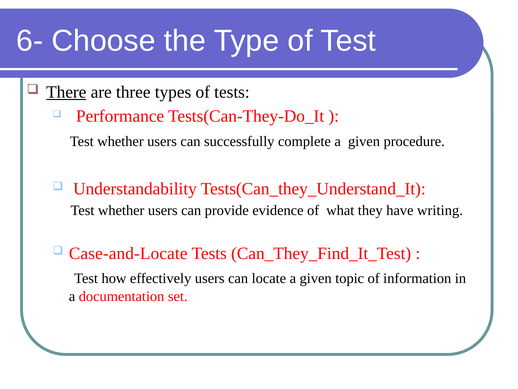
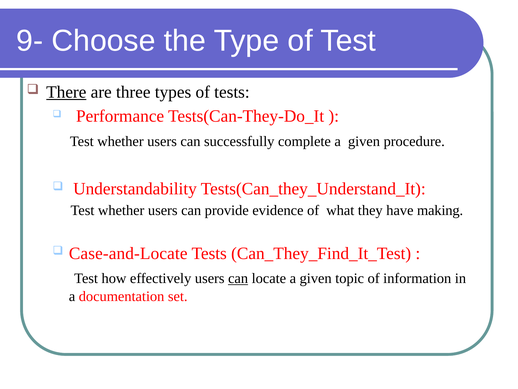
6-: 6- -> 9-
writing: writing -> making
can at (238, 278) underline: none -> present
